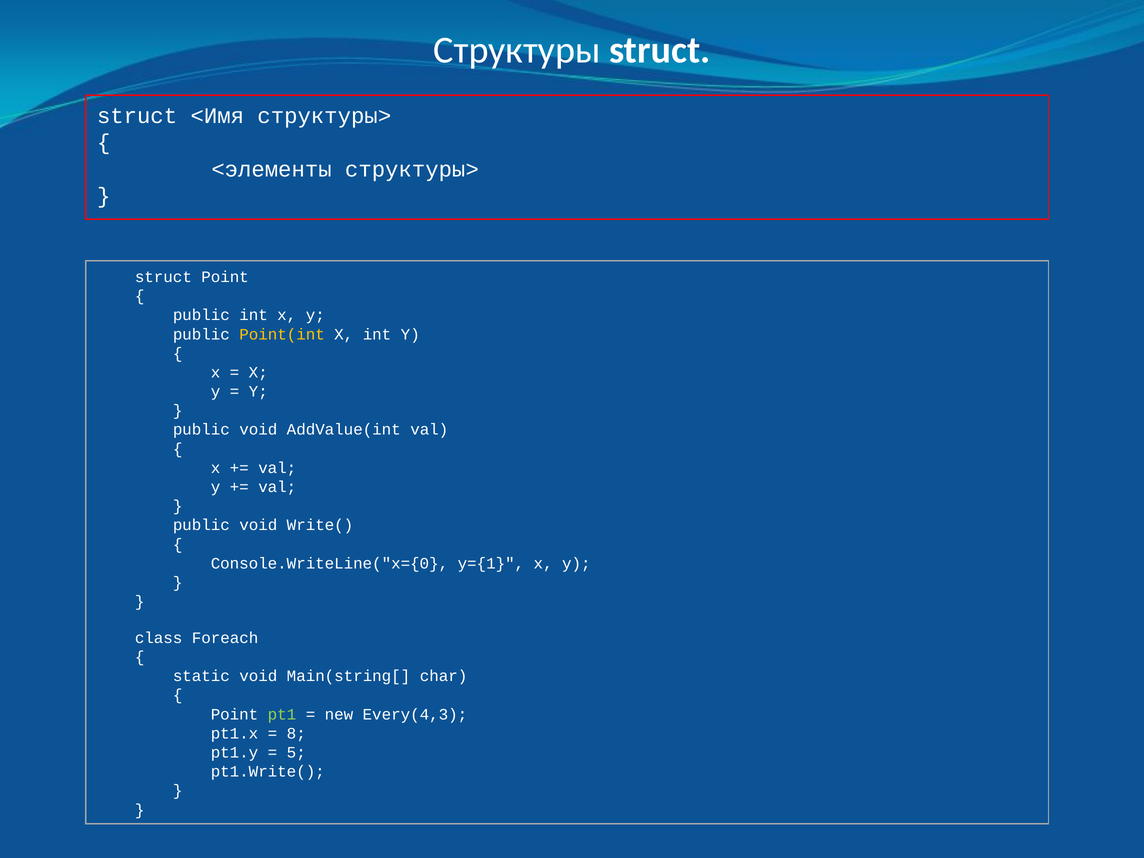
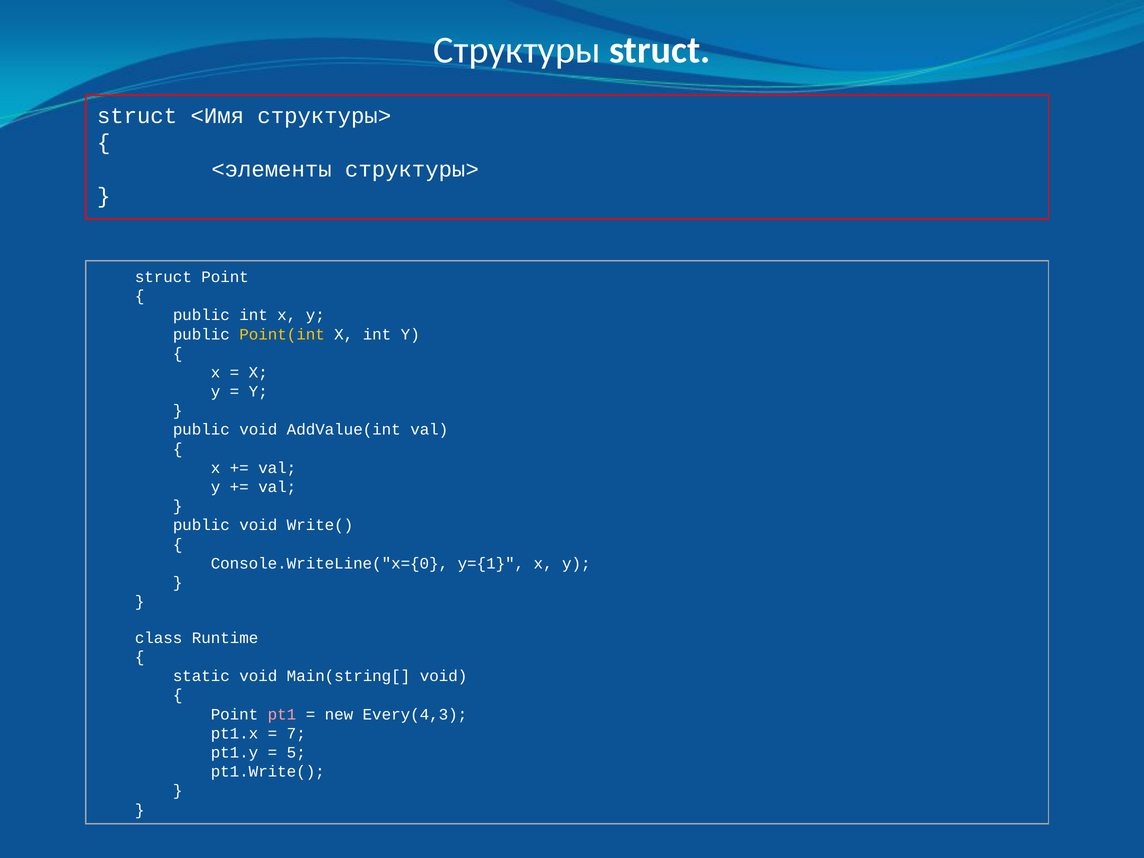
Foreach: Foreach -> Runtime
Main(string[ char: char -> void
pt1 colour: light green -> pink
8: 8 -> 7
